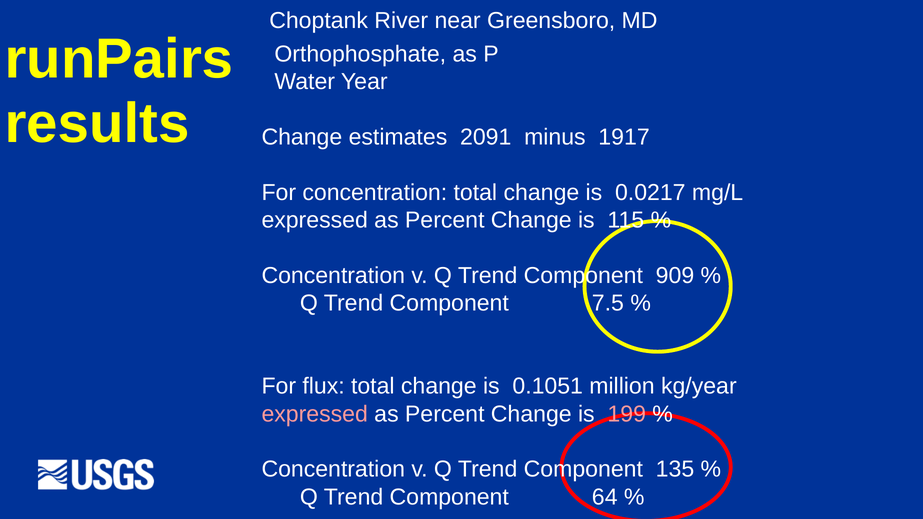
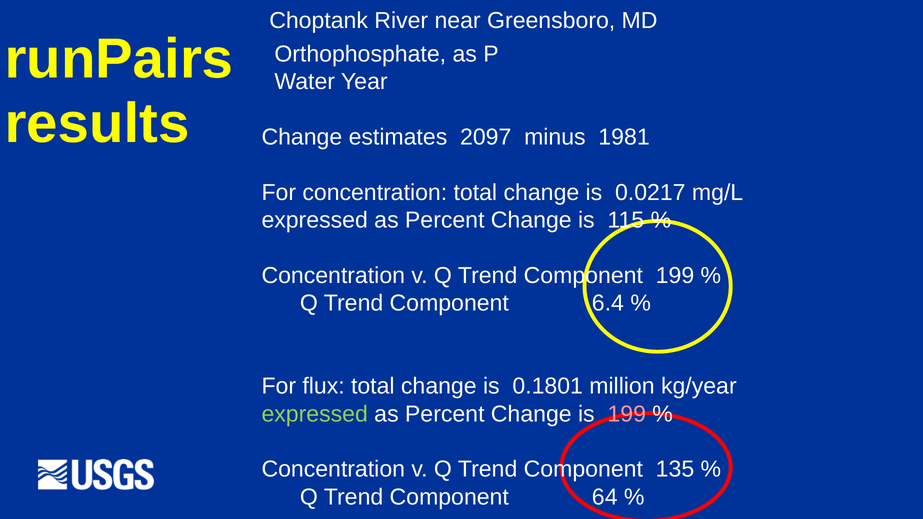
2091: 2091 -> 2097
1917: 1917 -> 1981
Component 909: 909 -> 199
7.5: 7.5 -> 6.4
0.1051: 0.1051 -> 0.1801
expressed at (315, 414) colour: pink -> light green
